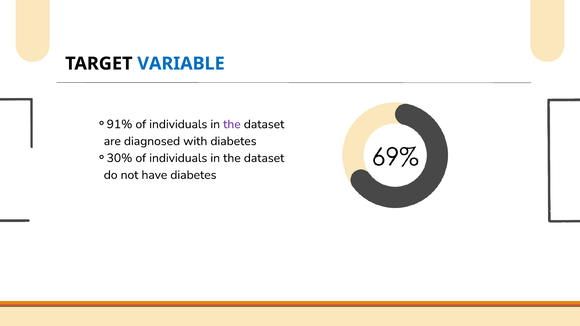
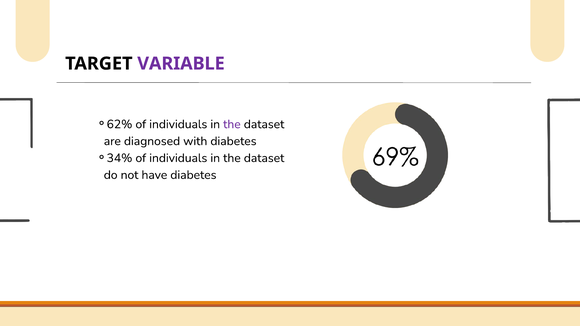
VARIABLE colour: blue -> purple
91%: 91% -> 62%
30%: 30% -> 34%
